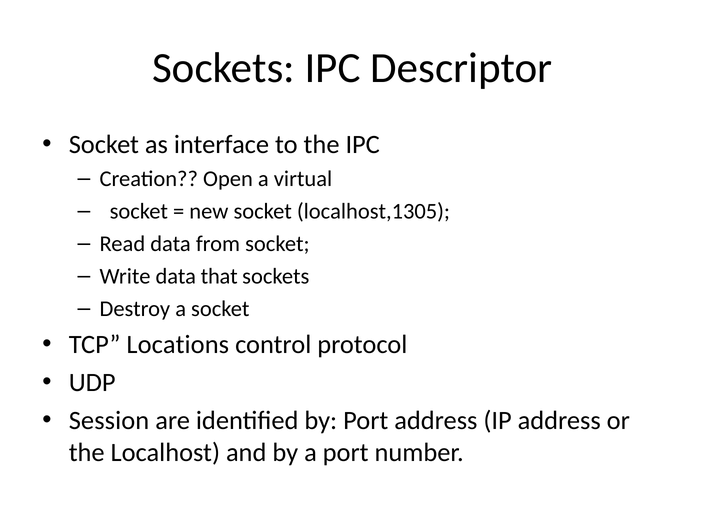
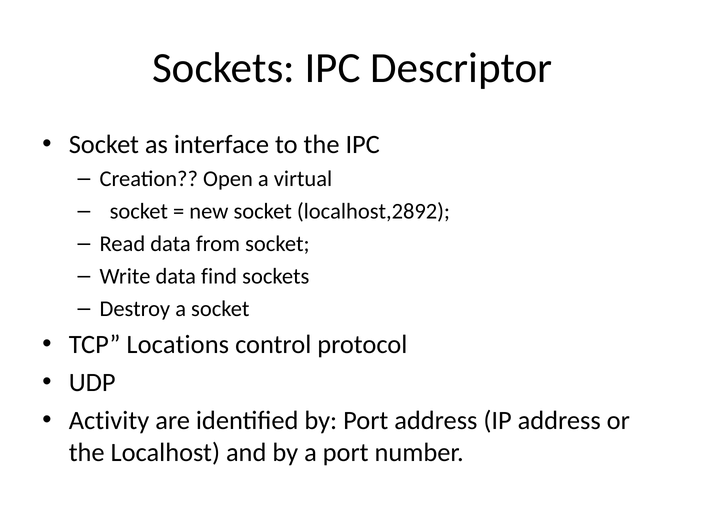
localhost,1305: localhost,1305 -> localhost,2892
that: that -> find
Session: Session -> Activity
